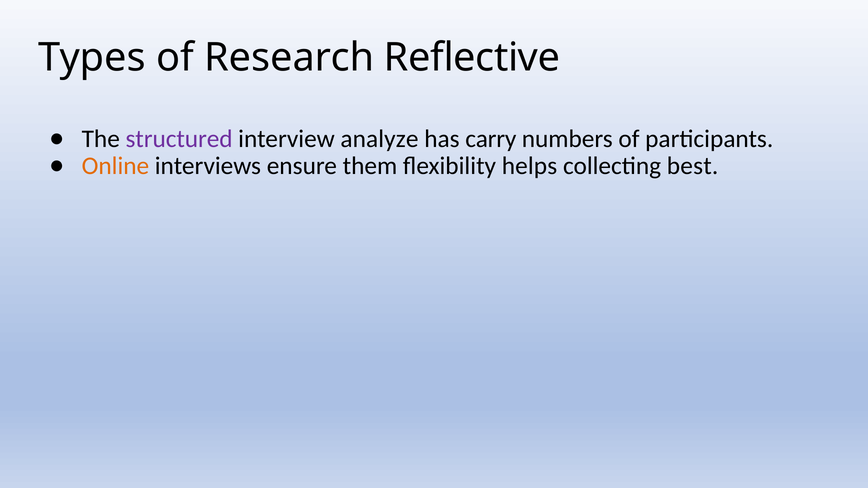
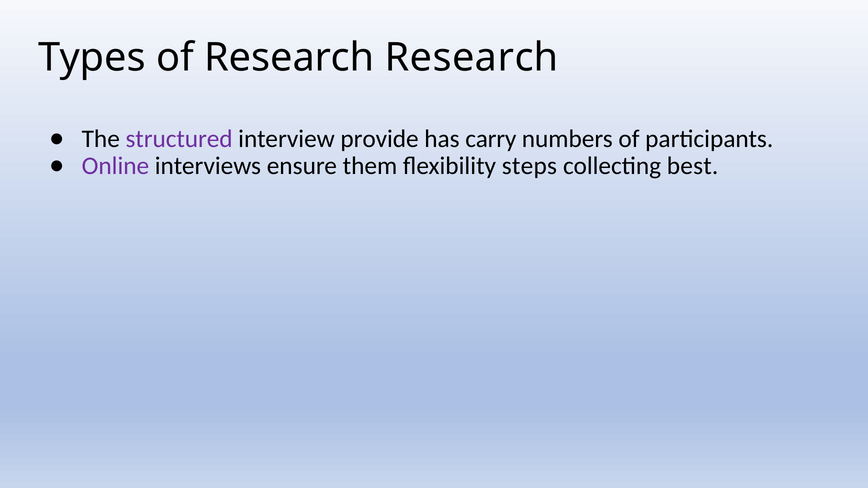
Research Reflective: Reflective -> Research
analyze: analyze -> provide
Online colour: orange -> purple
helps: helps -> steps
